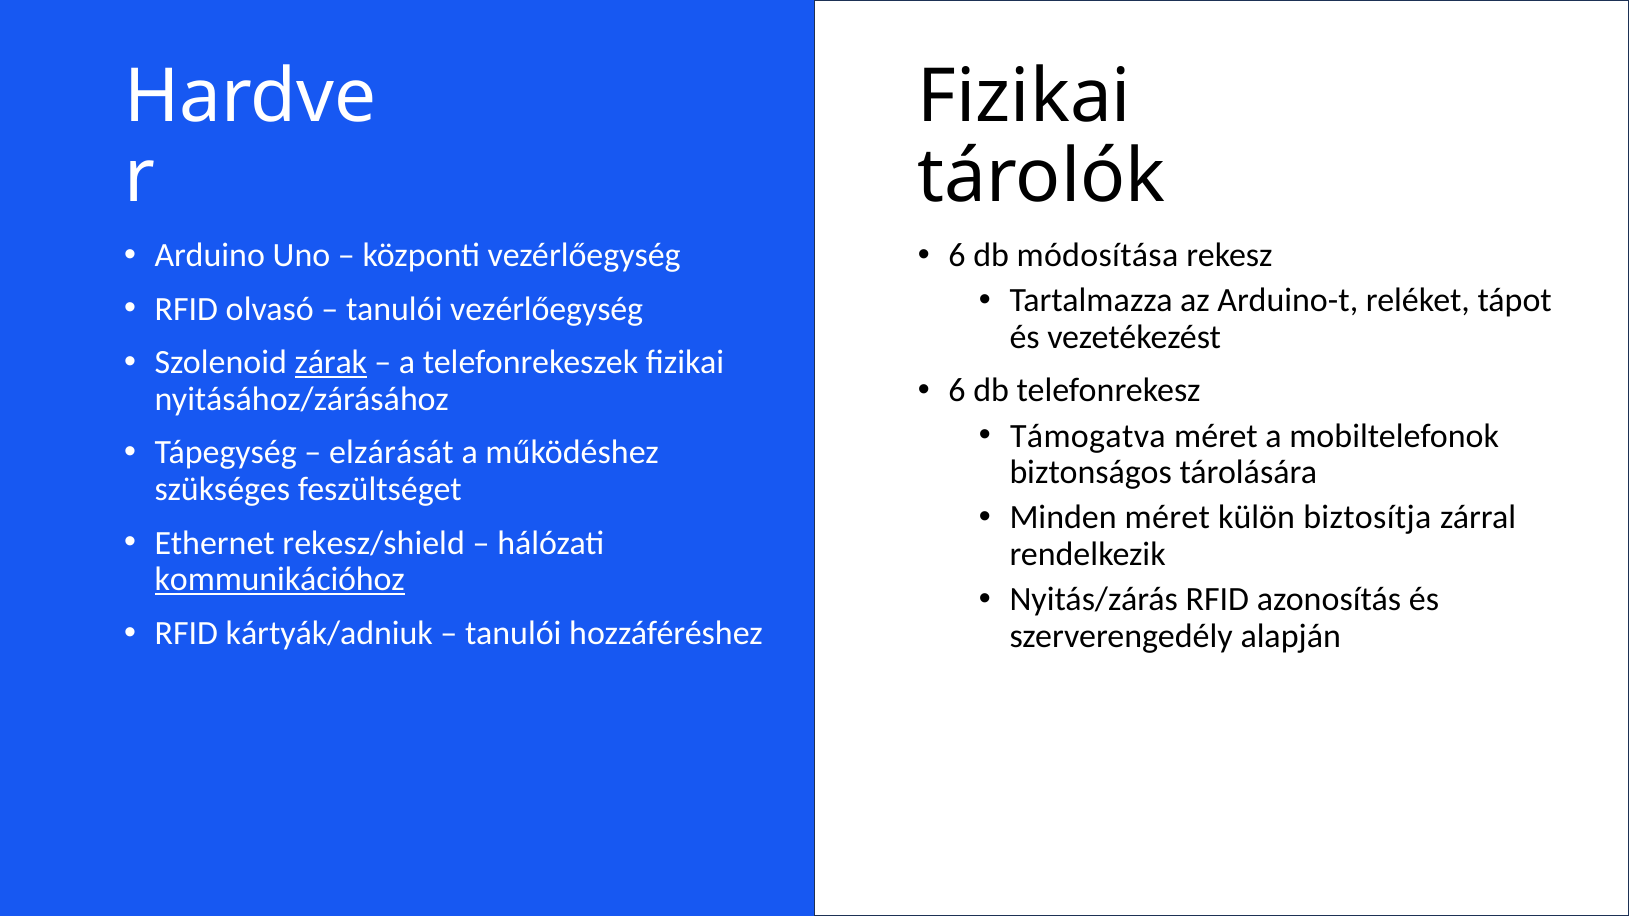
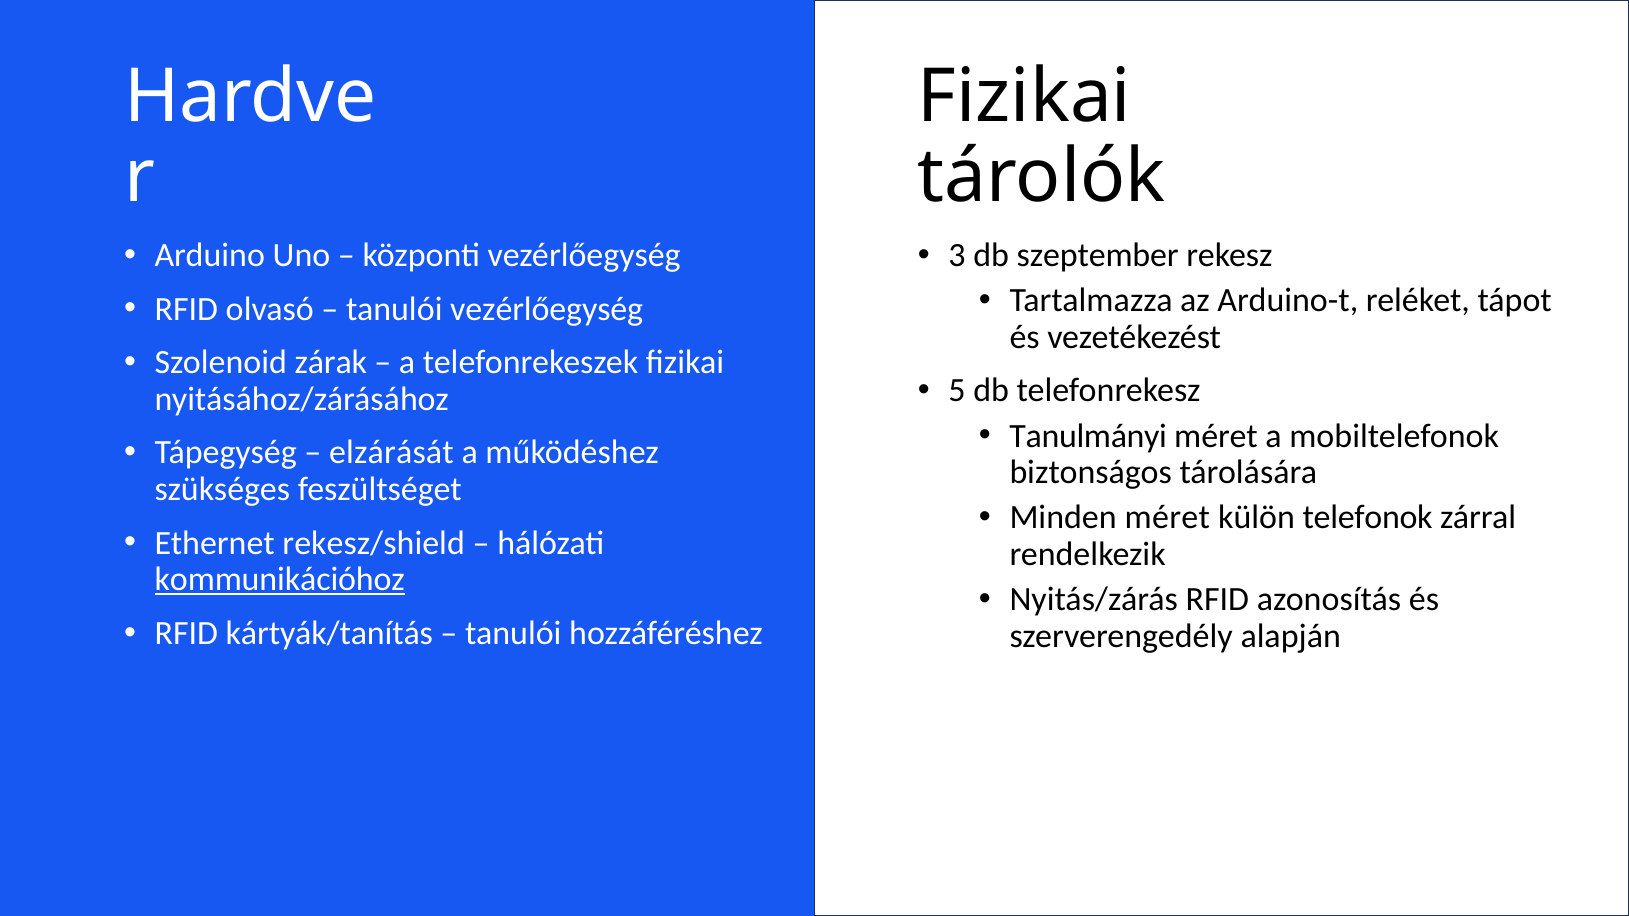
6 at (957, 255): 6 -> 3
módosítása: módosítása -> szeptember
zárak underline: present -> none
6 at (957, 391): 6 -> 5
Támogatva: Támogatva -> Tanulmányi
biztosítja: biztosítja -> telefonok
kártyák/adniuk: kártyák/adniuk -> kártyák/tanítás
